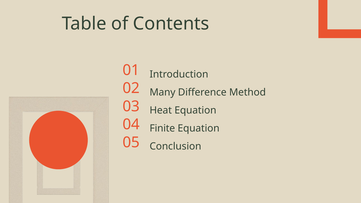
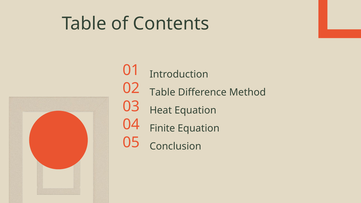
Many at (163, 92): Many -> Table
